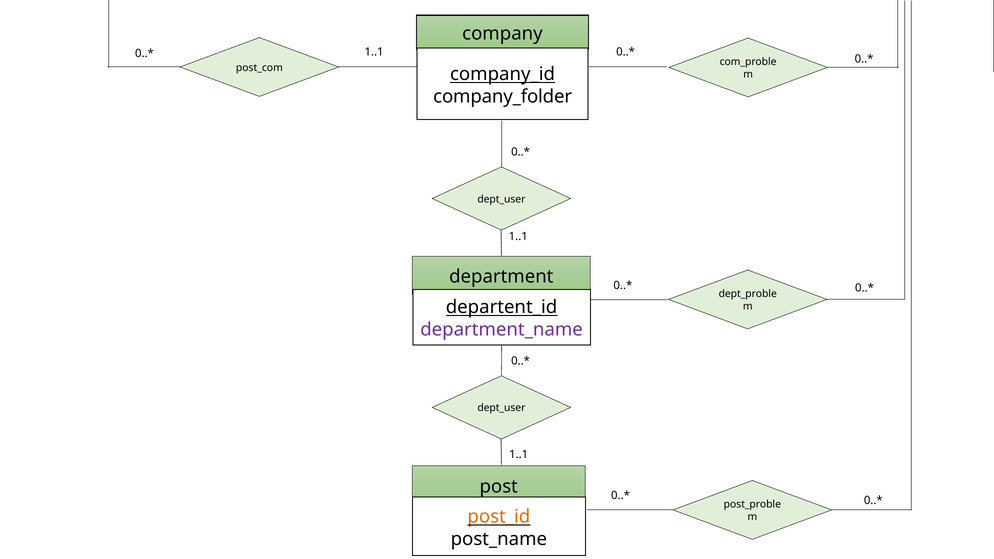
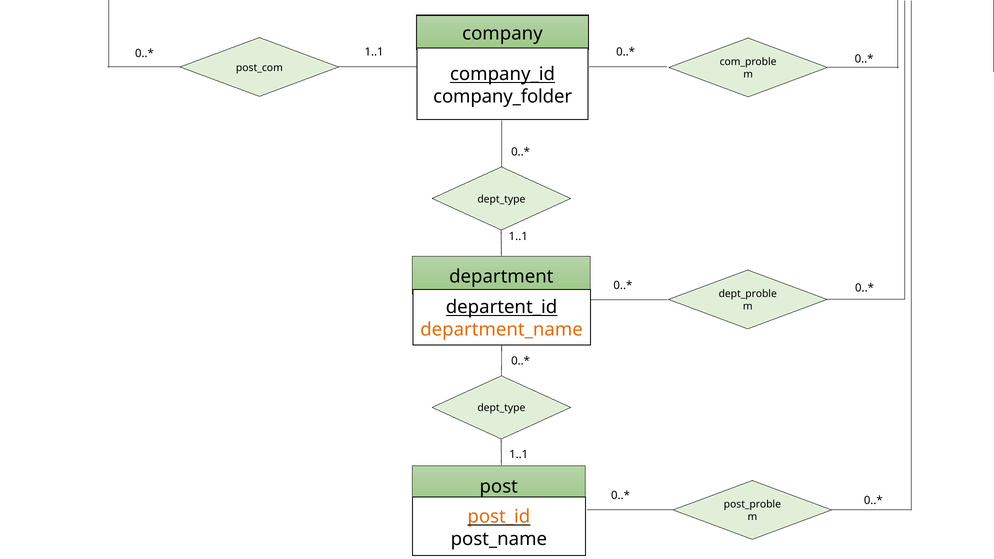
dept_user at (501, 199): dept_user -> dept_type
department_name colour: purple -> orange
dept_user at (501, 408): dept_user -> dept_type
